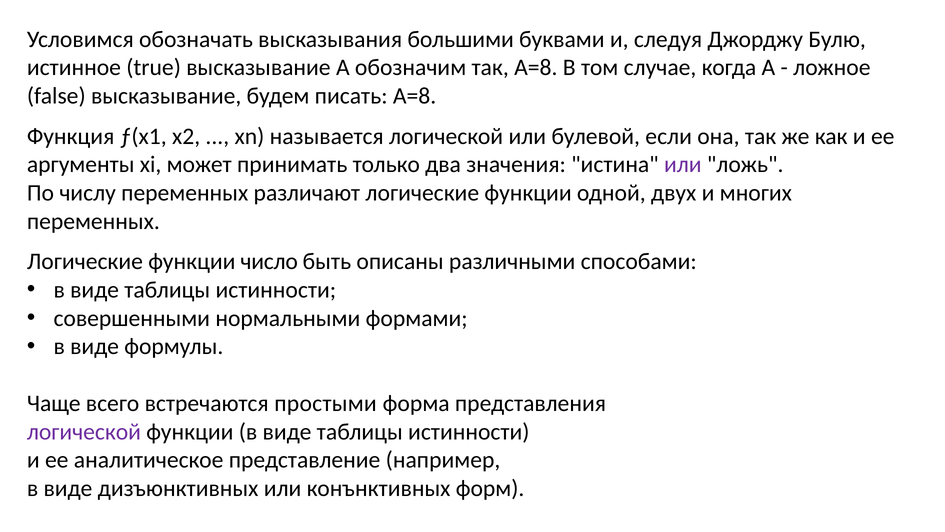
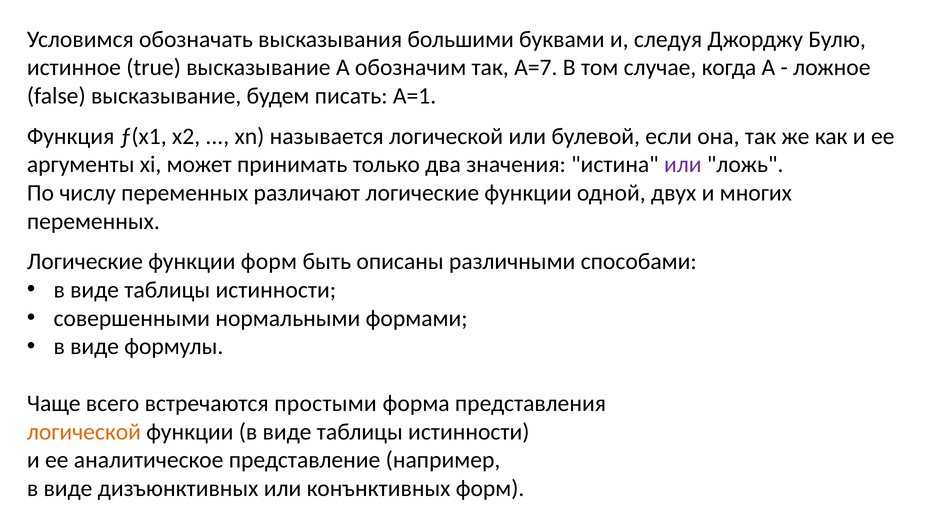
так A=8: A=8 -> A=7
писать A=8: A=8 -> A=1
функции число: число -> форм
логической at (84, 431) colour: purple -> orange
